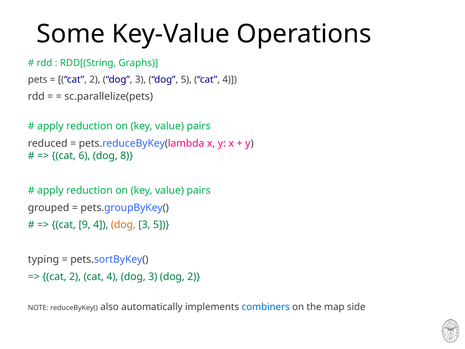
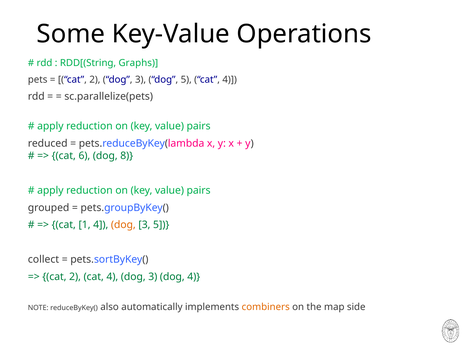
9: 9 -> 1
typing: typing -> collect
dog 2: 2 -> 4
combiners colour: blue -> orange
